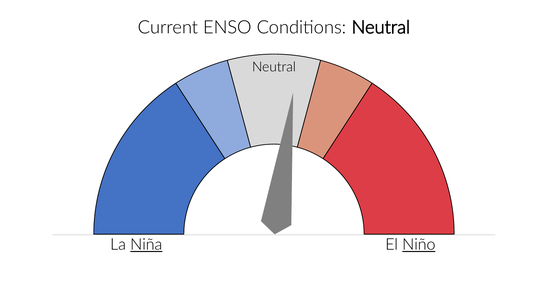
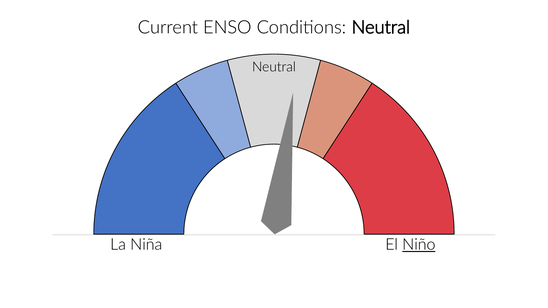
Niña underline: present -> none
